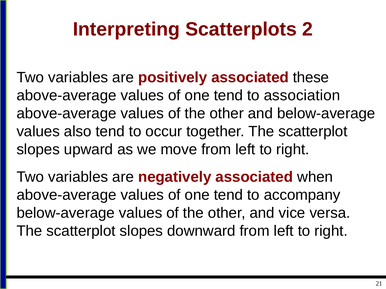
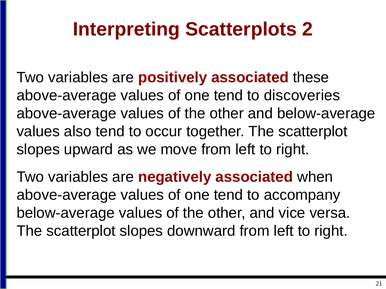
association: association -> discoveries
